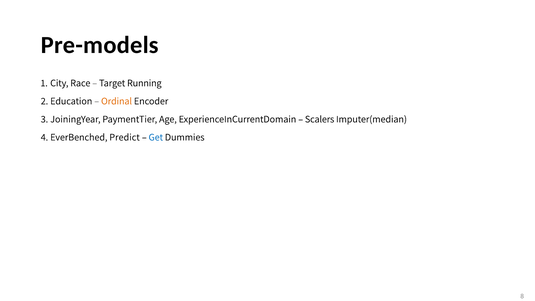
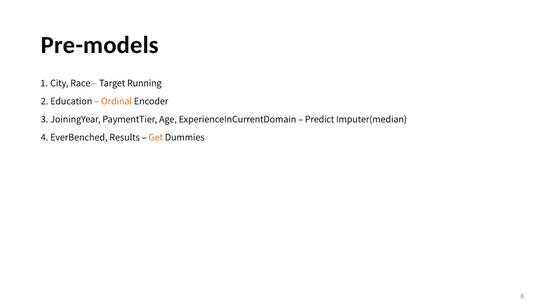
Scalers: Scalers -> Predict
Predict: Predict -> Results
Get colour: blue -> orange
